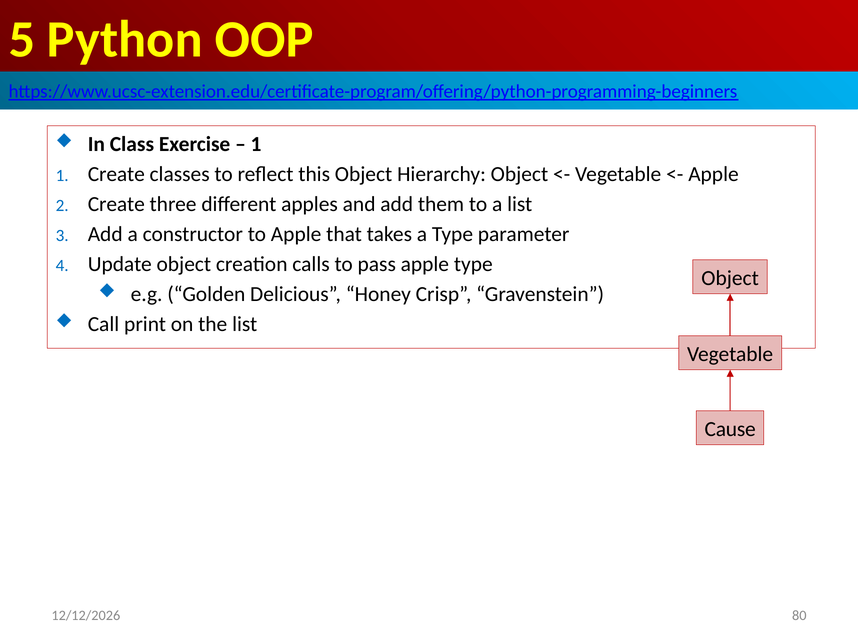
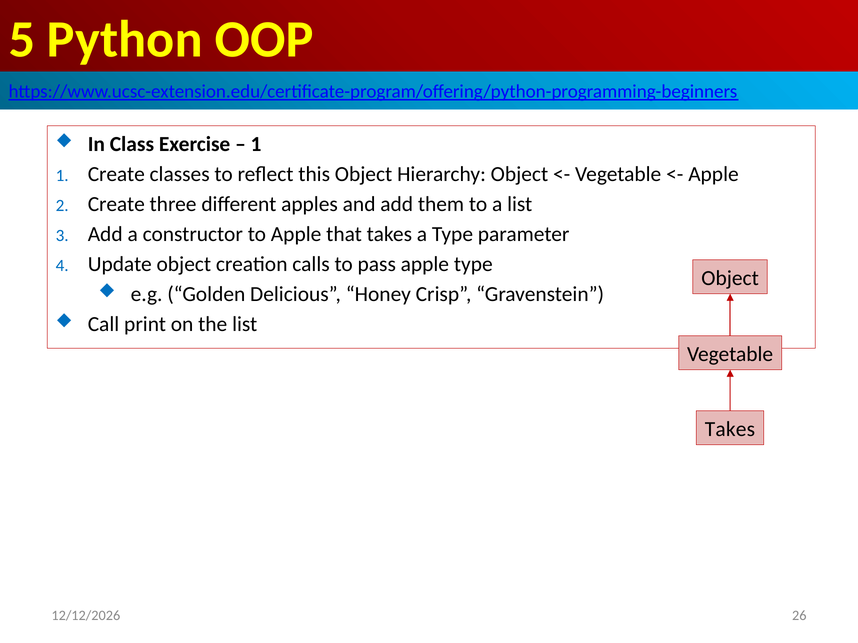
Cause at (730, 430): Cause -> Takes
80: 80 -> 26
